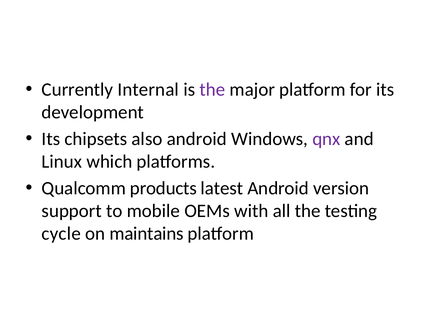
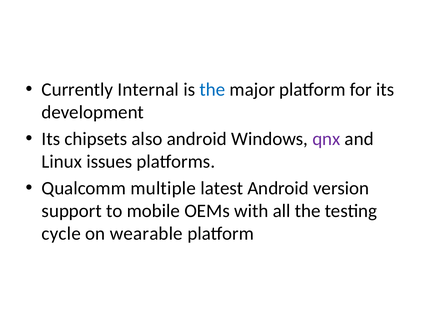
the at (212, 90) colour: purple -> blue
which: which -> issues
products: products -> multiple
maintains: maintains -> wearable
